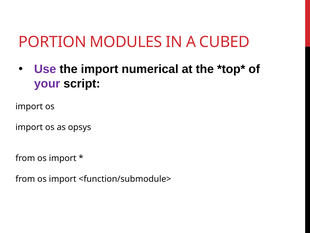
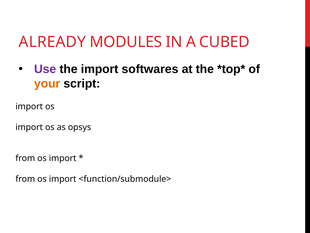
PORTION: PORTION -> ALREADY
numerical: numerical -> softwares
your colour: purple -> orange
